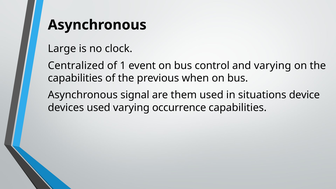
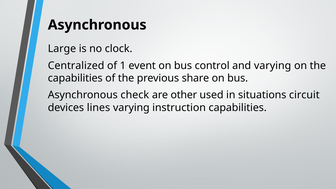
when: when -> share
signal: signal -> check
them: them -> other
device: device -> circuit
devices used: used -> lines
occurrence: occurrence -> instruction
